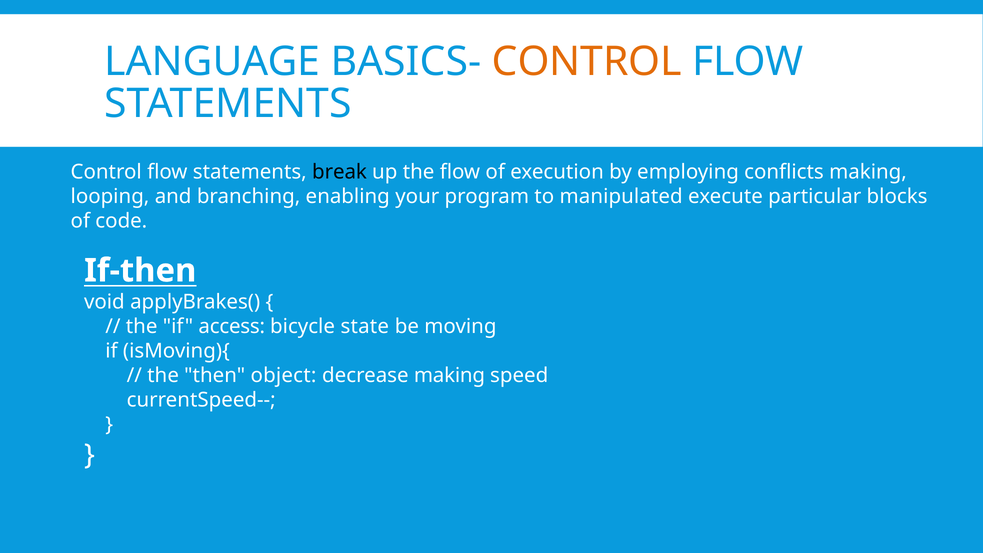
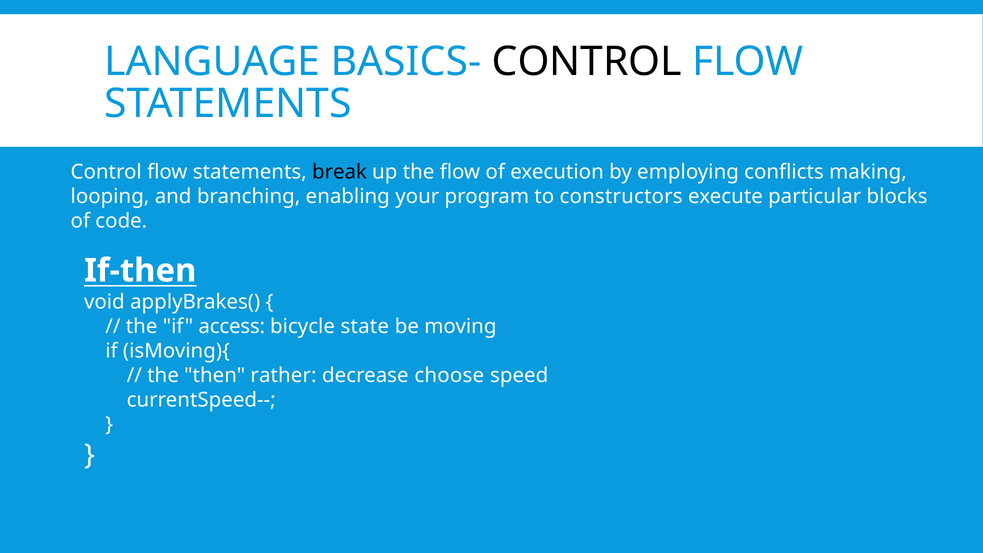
CONTROL at (587, 62) colour: orange -> black
manipulated: manipulated -> constructors
object: object -> rather
decrease making: making -> choose
